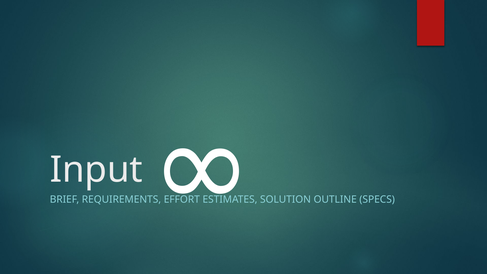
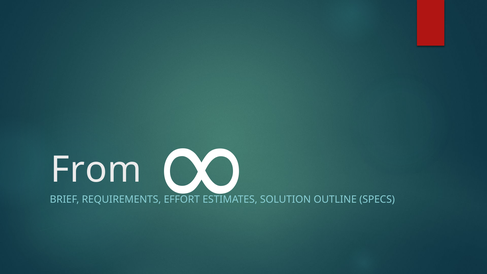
Input: Input -> From
